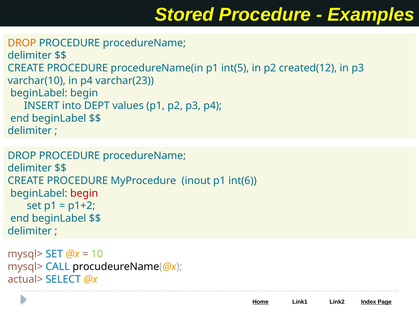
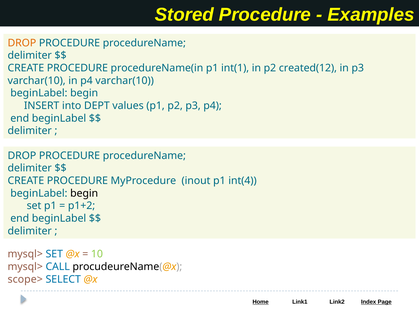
int(5: int(5 -> int(1
p4 varchar(23: varchar(23 -> varchar(10
int(6: int(6 -> int(4
begin at (84, 193) colour: red -> black
actual>: actual> -> scope>
